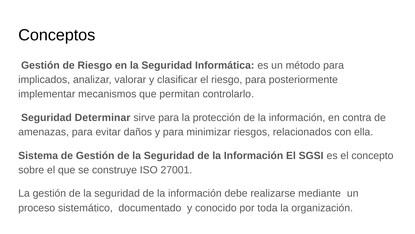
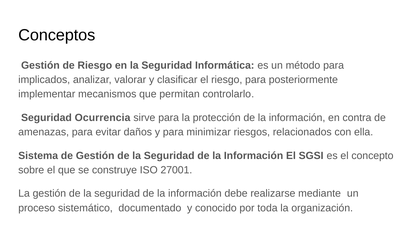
Determinar: Determinar -> Ocurrencia
